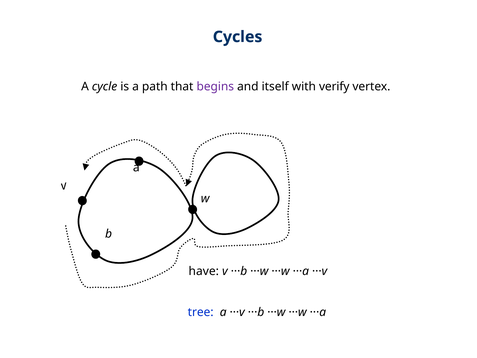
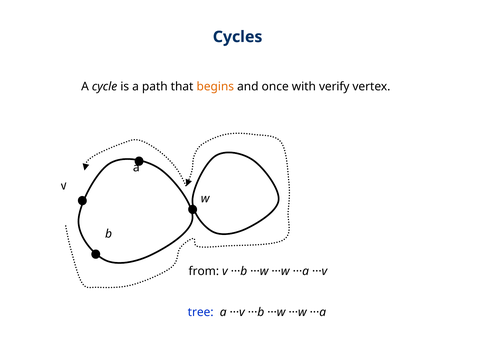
begins colour: purple -> orange
itself: itself -> once
have: have -> from
